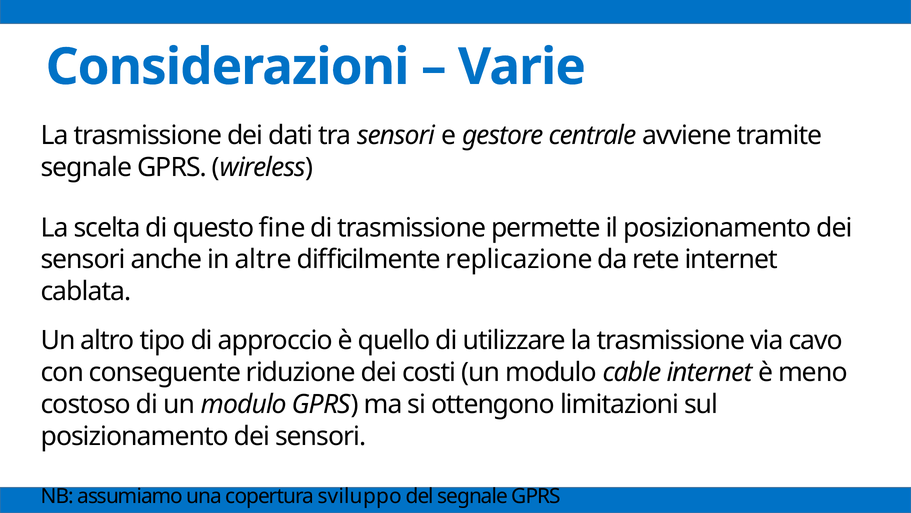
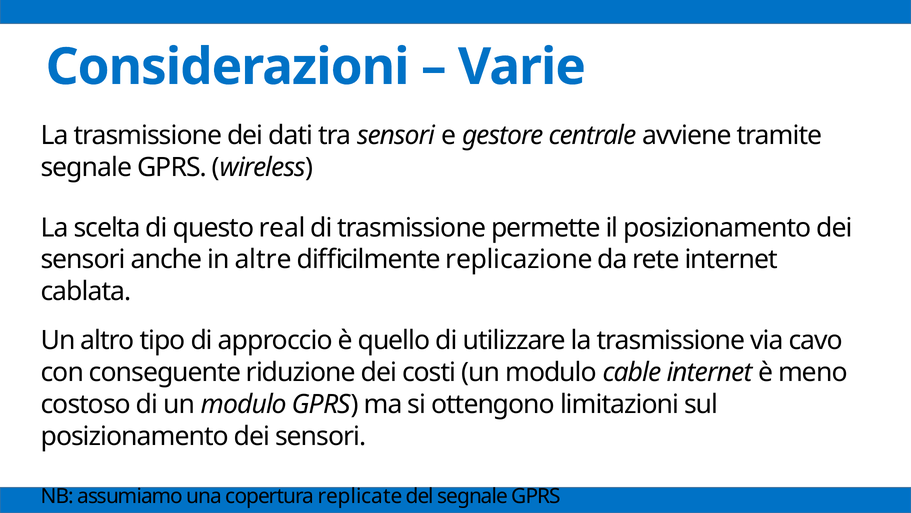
fine: fine -> real
sviluppo: sviluppo -> replicate
